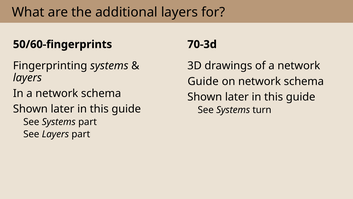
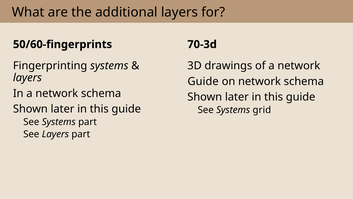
turn: turn -> grid
